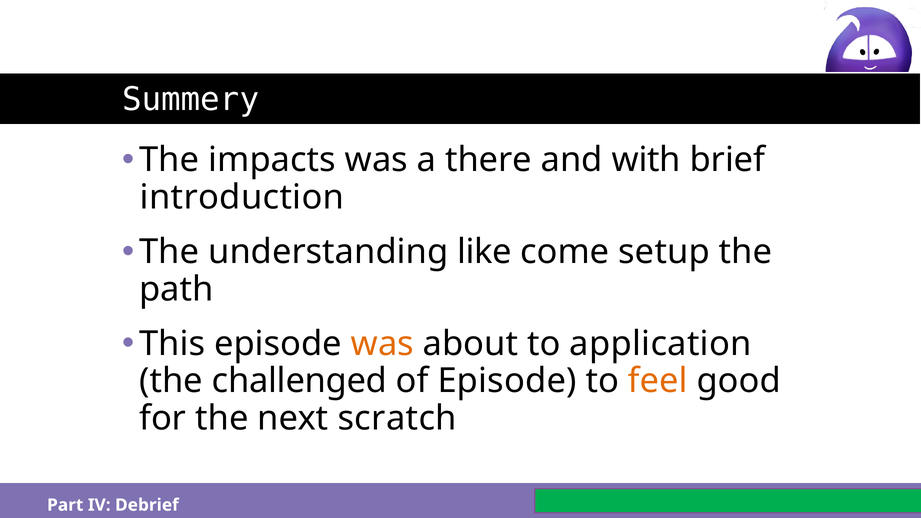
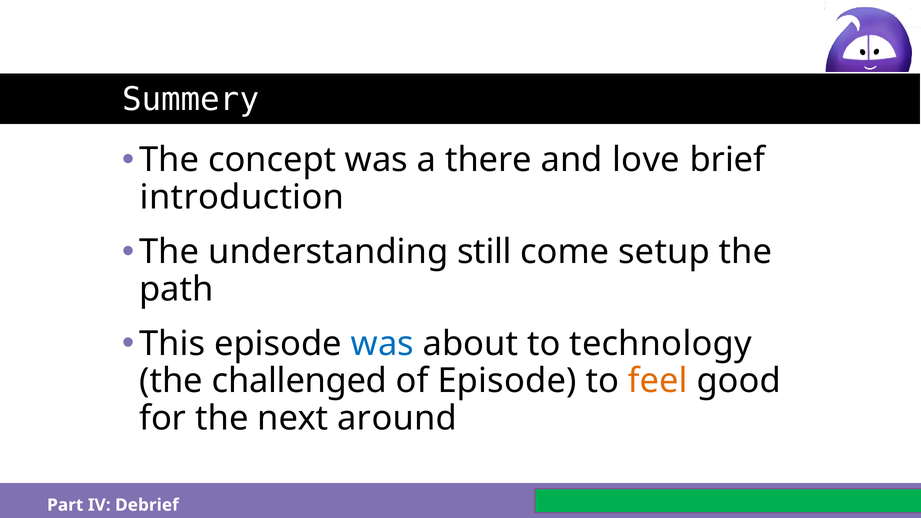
impacts: impacts -> concept
with: with -> love
like: like -> still
was at (382, 344) colour: orange -> blue
application: application -> technology
scratch: scratch -> around
